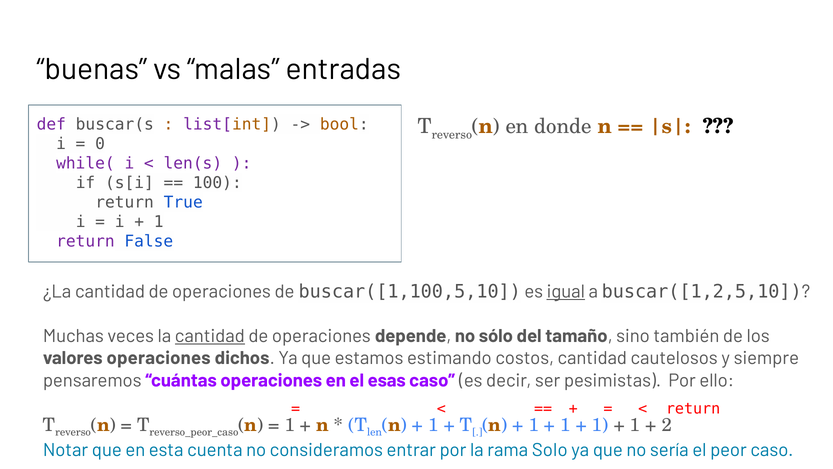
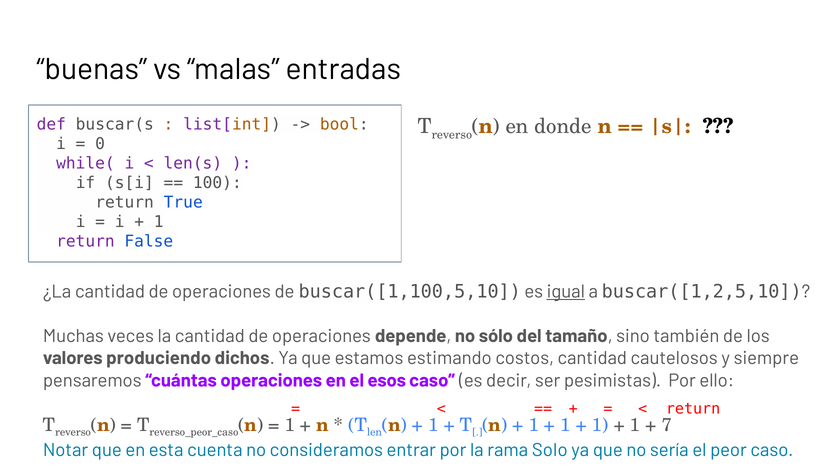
cantidad at (210, 336) underline: present -> none
valores operaciones: operaciones -> produciendo
esas: esas -> esos
2: 2 -> 7
